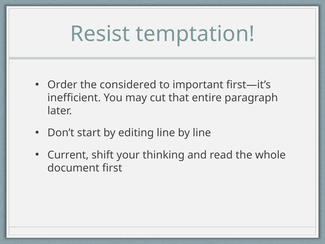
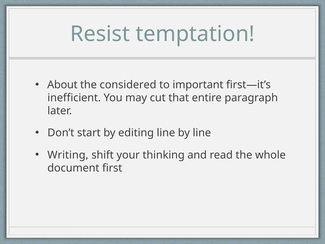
Order: Order -> About
Current: Current -> Writing
